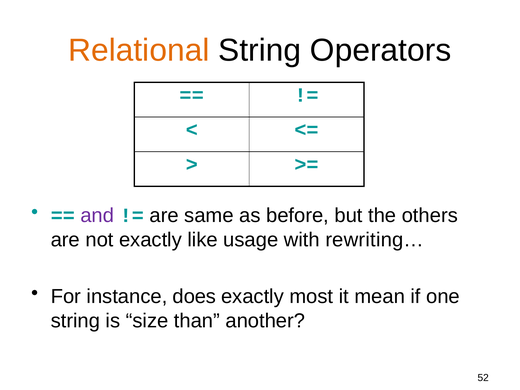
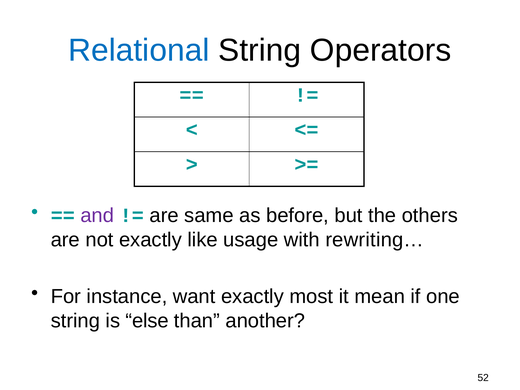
Relational colour: orange -> blue
does: does -> want
size: size -> else
